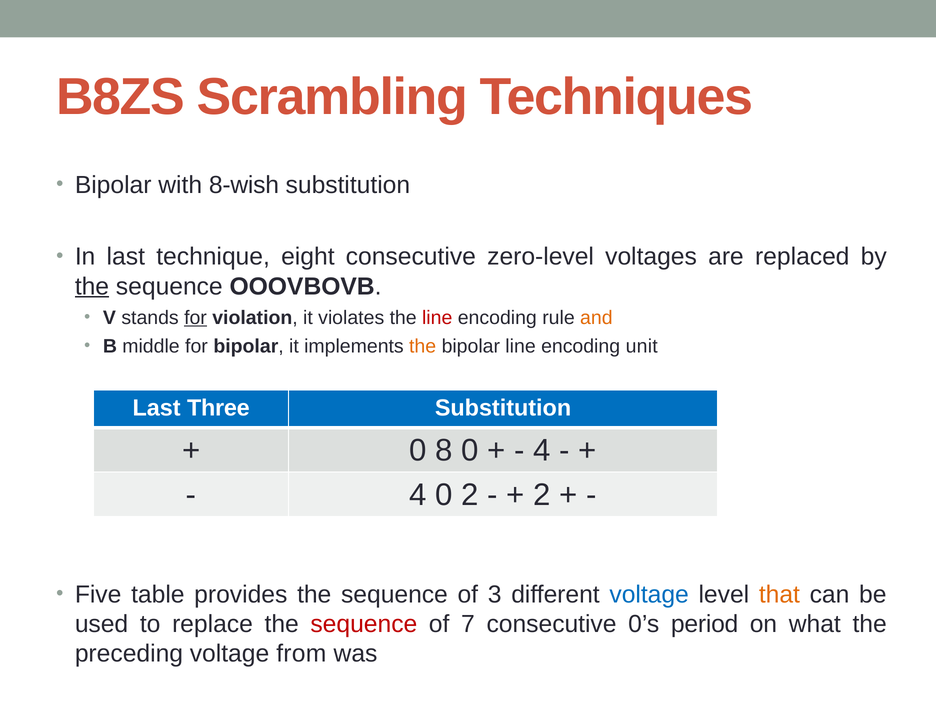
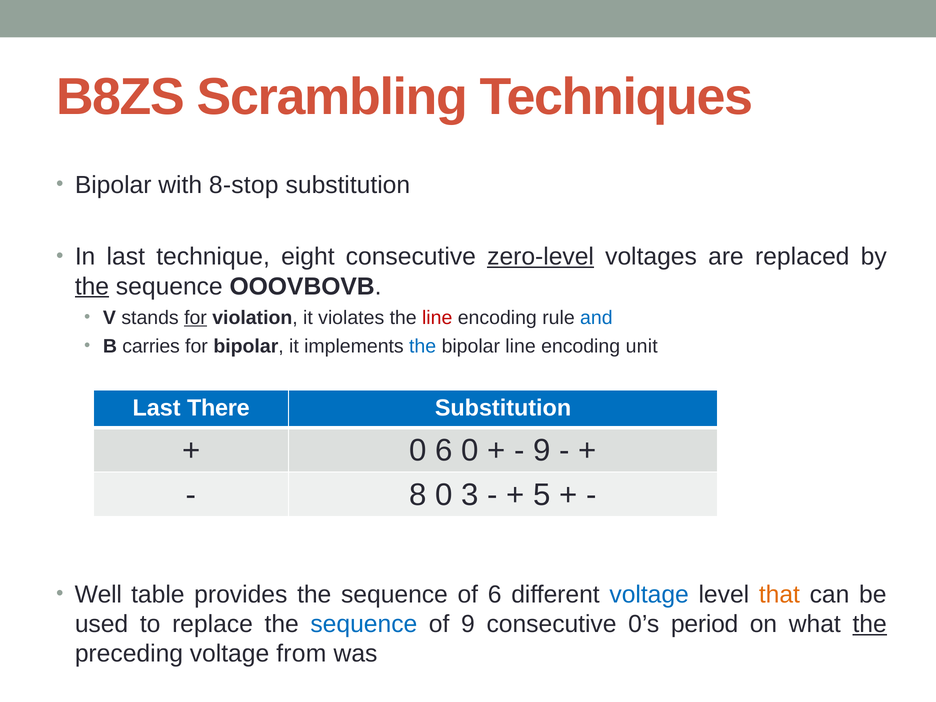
8-wish: 8-wish -> 8-stop
zero-level underline: none -> present
and colour: orange -> blue
middle: middle -> carries
the at (423, 346) colour: orange -> blue
Three: Three -> There
0 8: 8 -> 6
4 at (542, 451): 4 -> 9
4 at (418, 495): 4 -> 8
0 2: 2 -> 3
2 at (542, 495): 2 -> 5
Five: Five -> Well
of 3: 3 -> 6
sequence at (364, 624) colour: red -> blue
of 7: 7 -> 9
the at (870, 624) underline: none -> present
